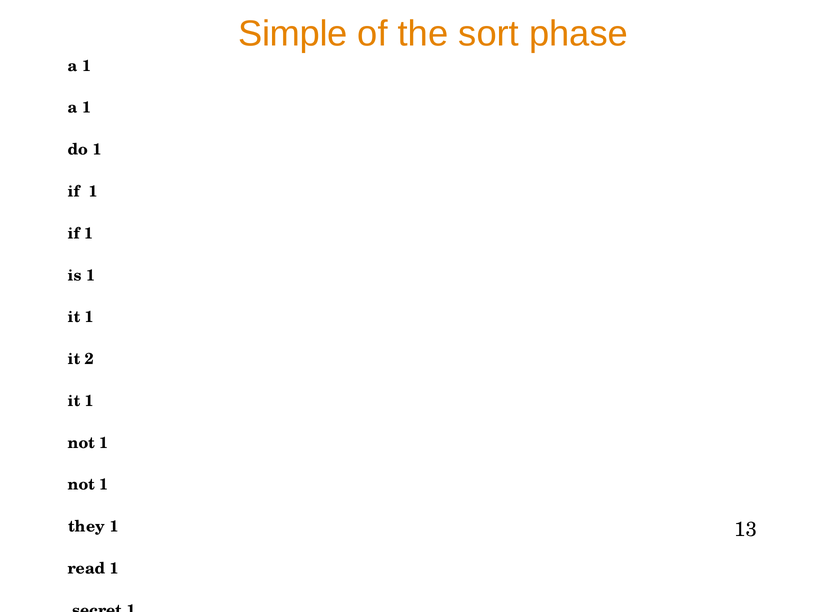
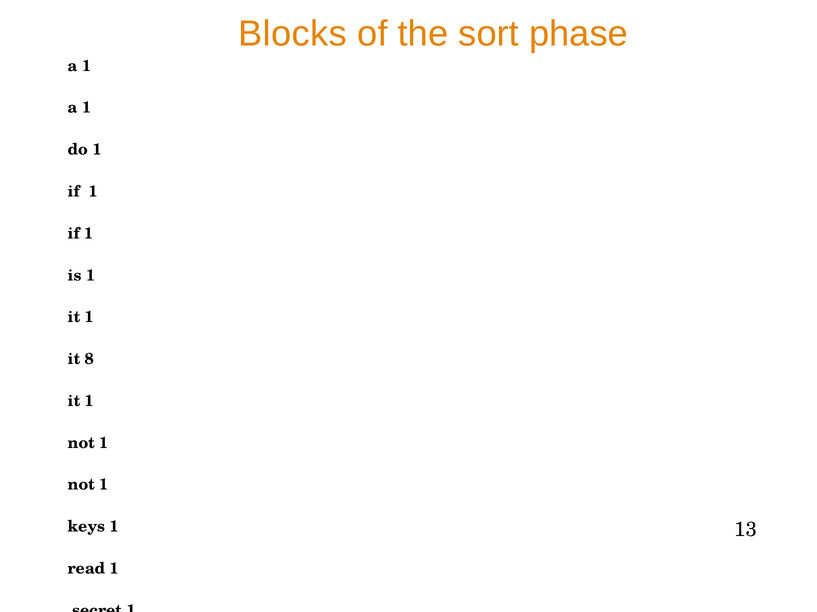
Simple: Simple -> Blocks
2: 2 -> 8
they: they -> keys
